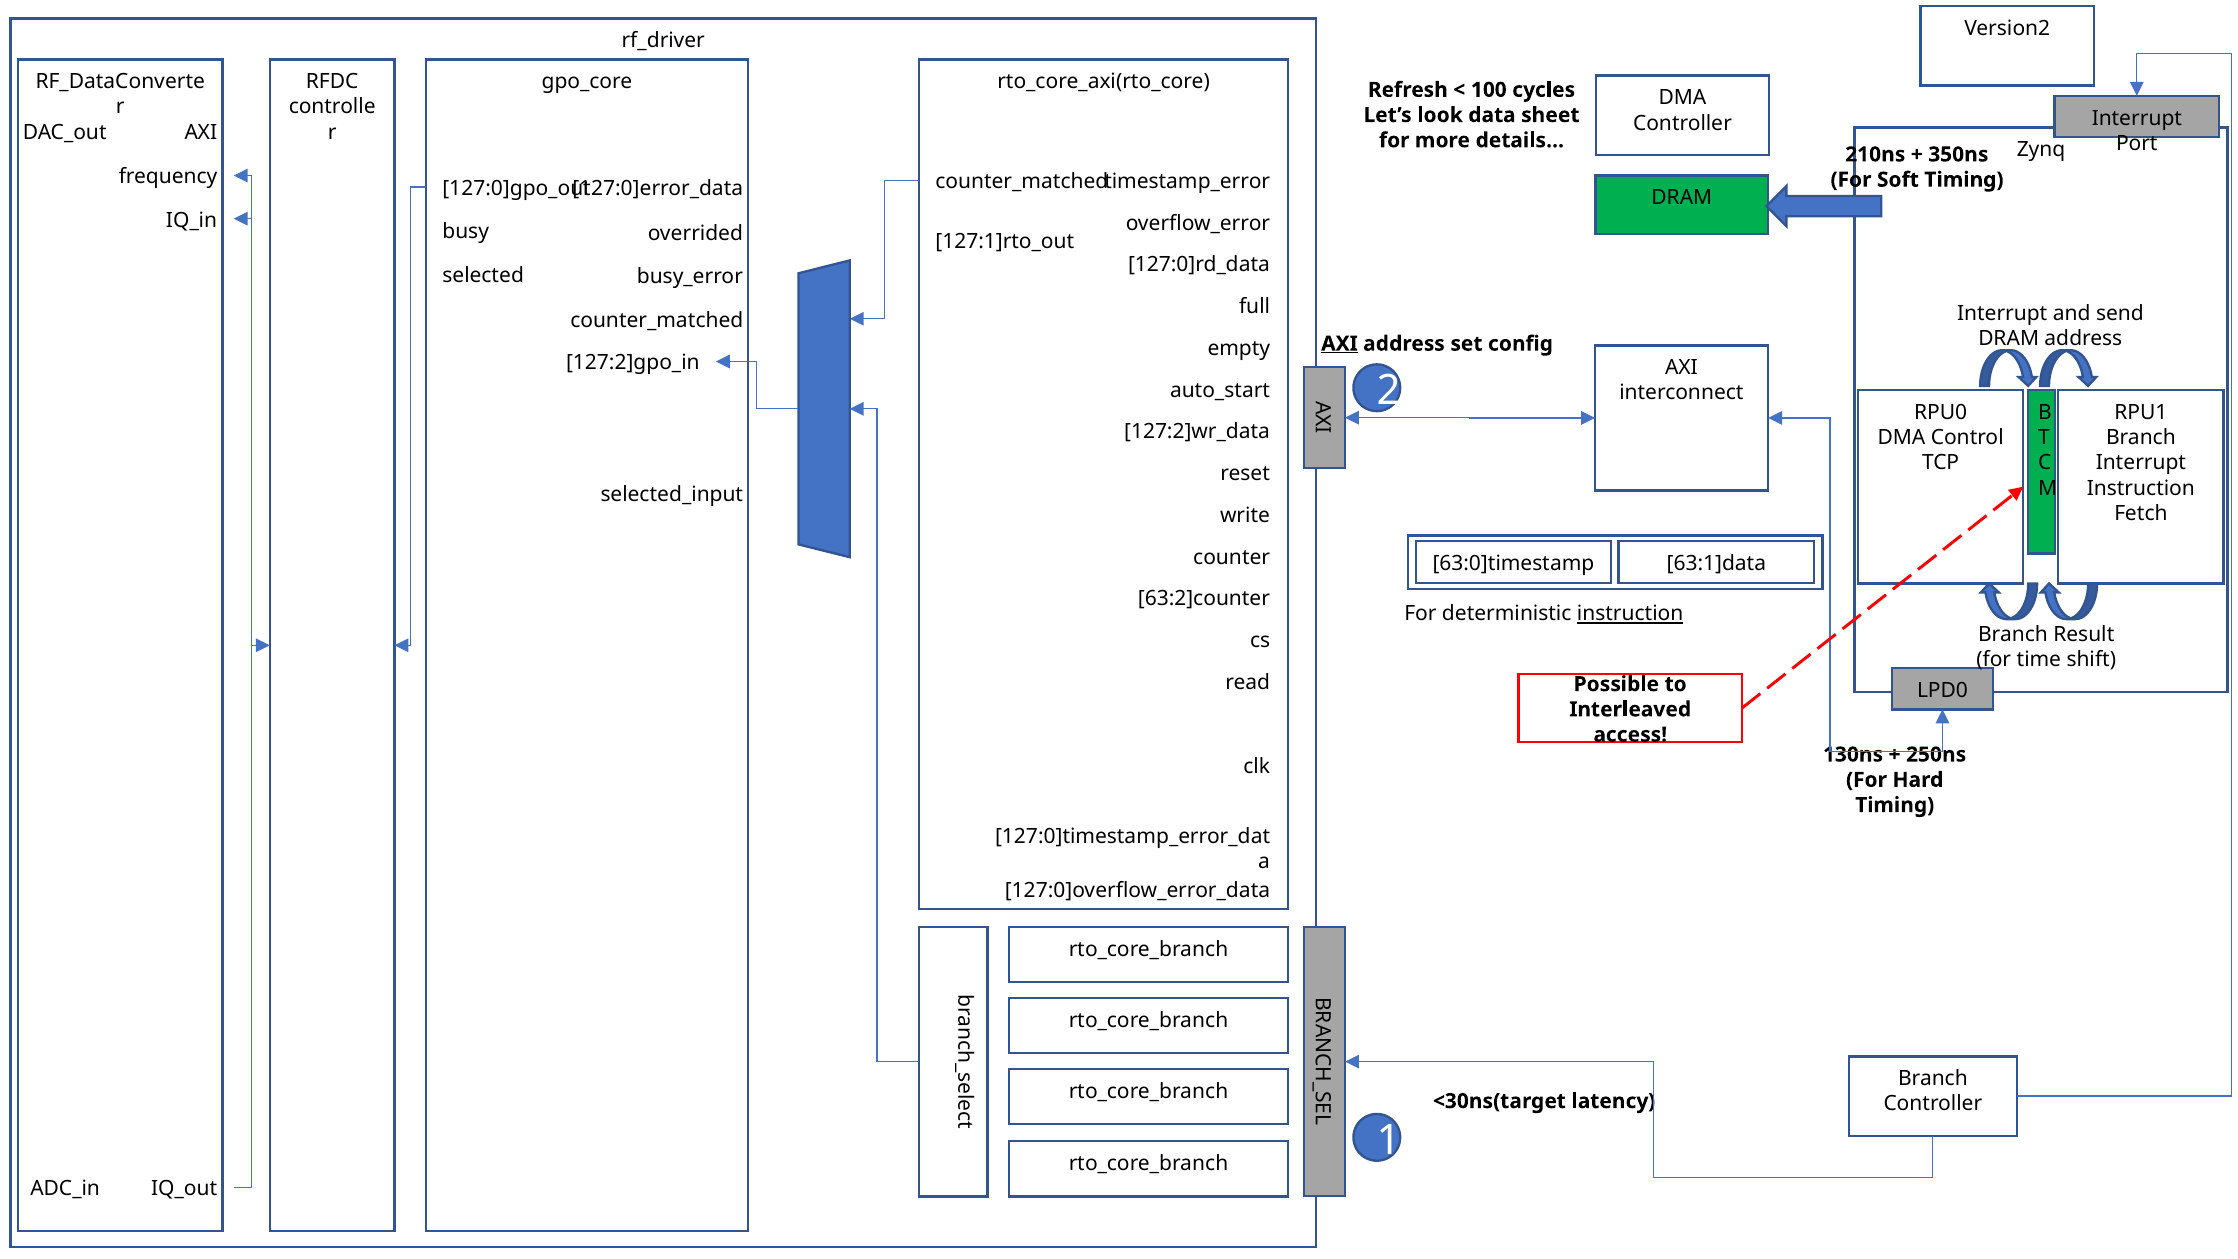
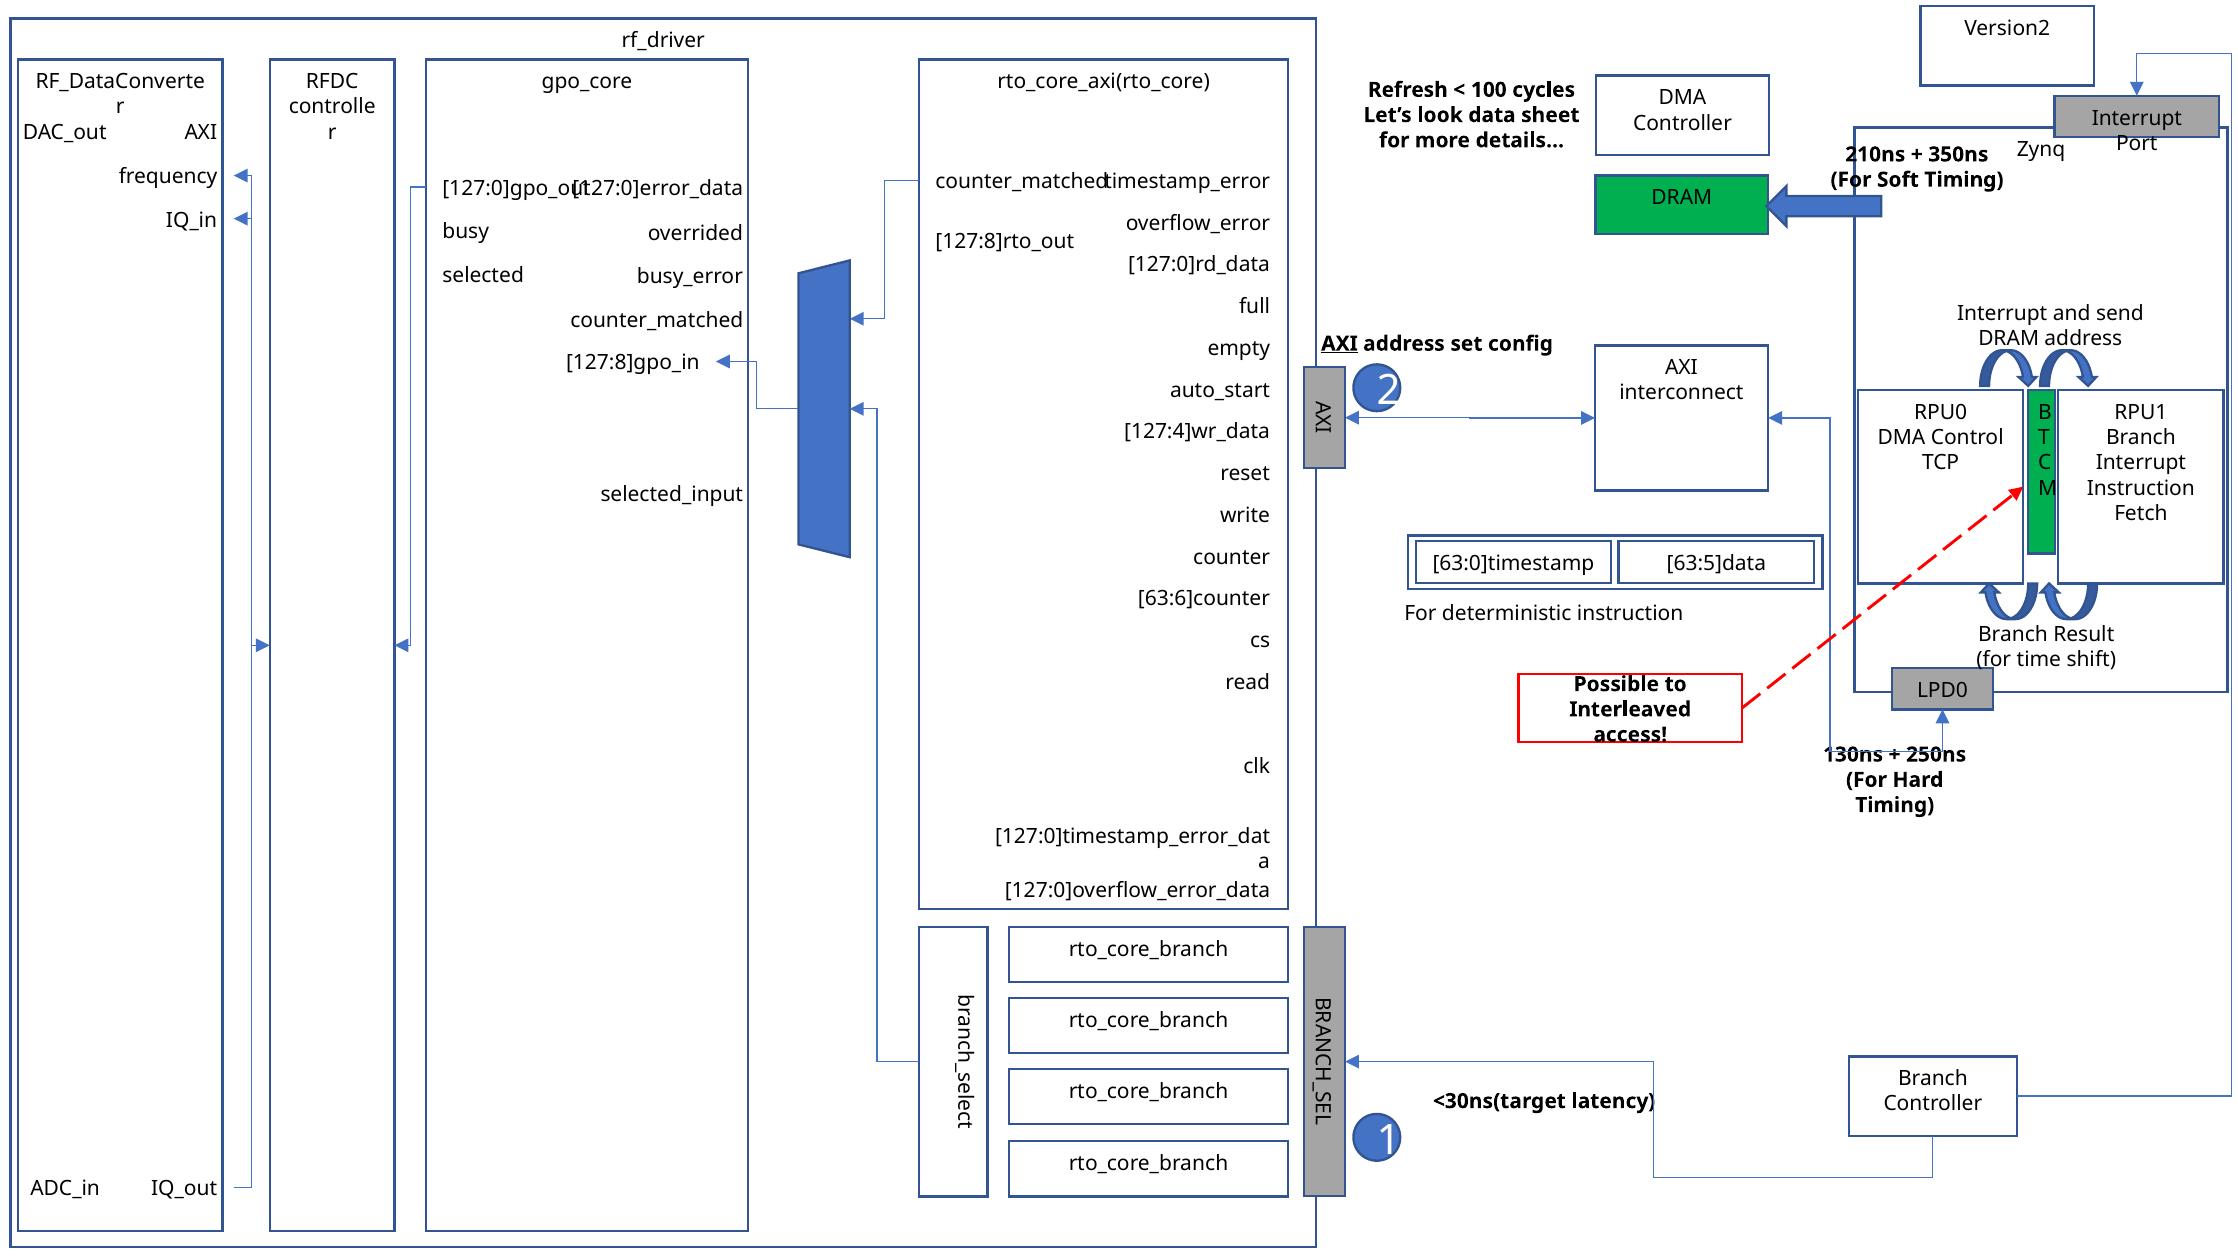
127:1]rto_out: 127:1]rto_out -> 127:8]rto_out
127:2]gpo_in: 127:2]gpo_in -> 127:8]gpo_in
127:2]wr_data: 127:2]wr_data -> 127:4]wr_data
63:1]data: 63:1]data -> 63:5]data
63:2]counter: 63:2]counter -> 63:6]counter
instruction at (1630, 614) underline: present -> none
